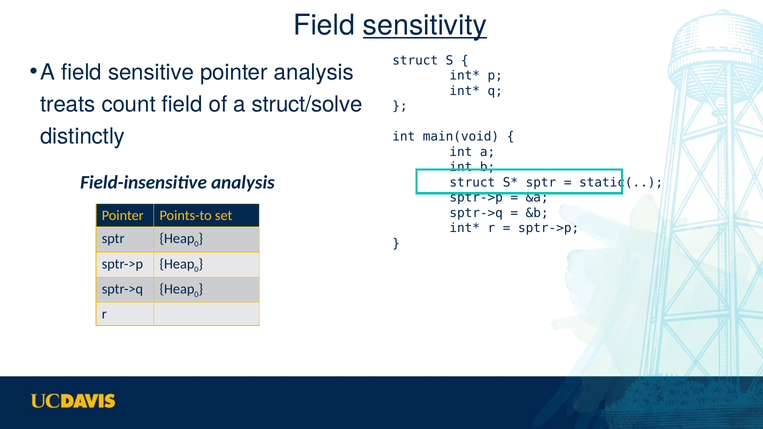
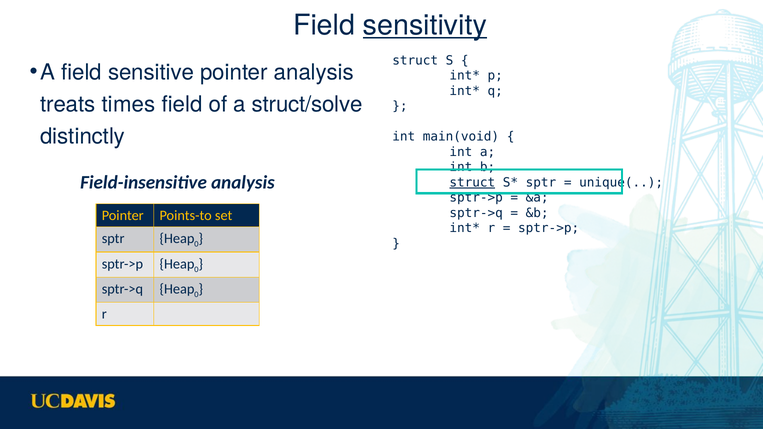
count: count -> times
struct at (472, 183) underline: none -> present
static(: static( -> unique(
